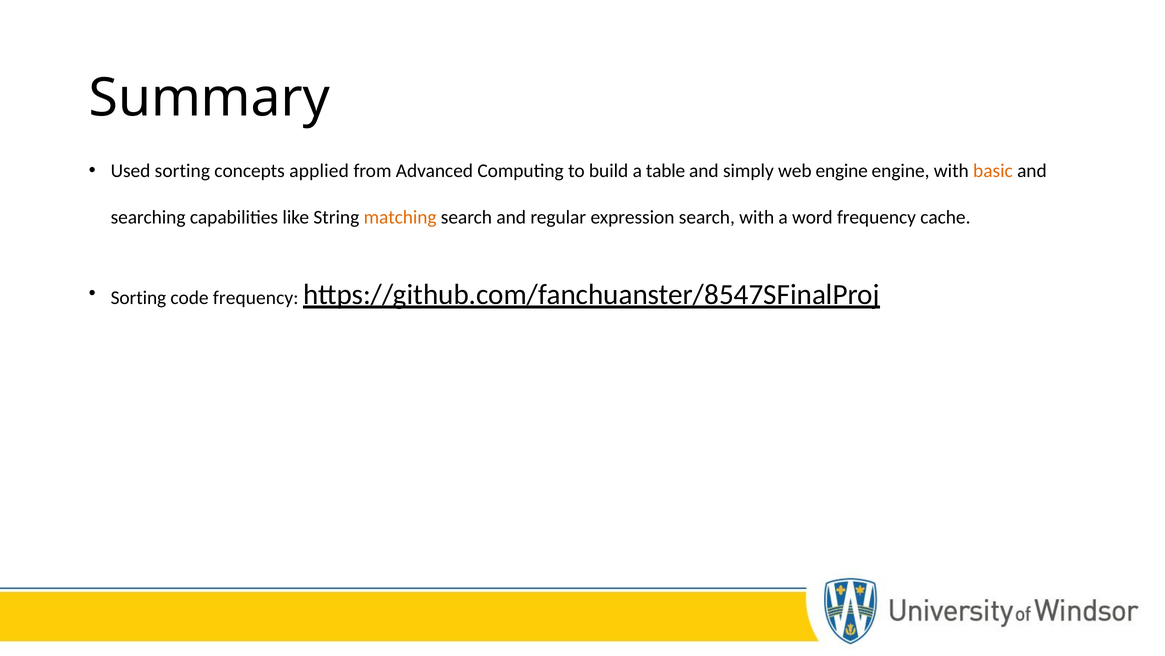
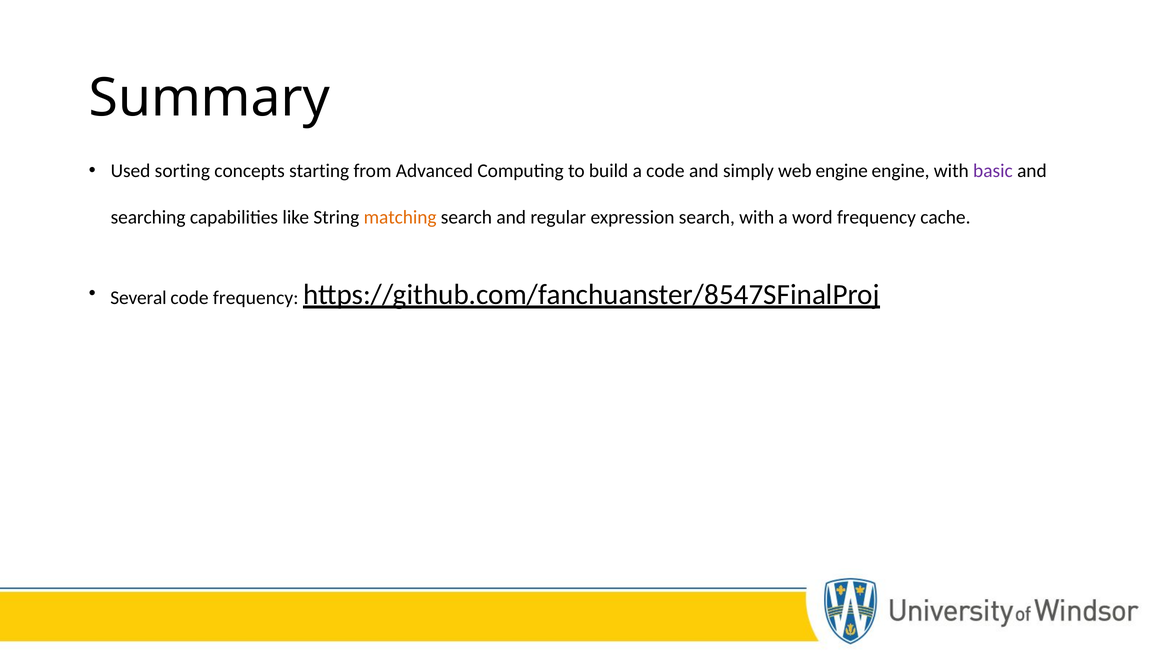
applied: applied -> starting
a table: table -> code
basic colour: orange -> purple
Sorting at (138, 297): Sorting -> Several
